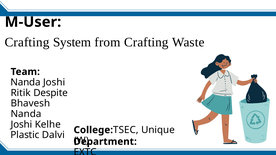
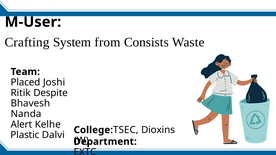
from Crafting: Crafting -> Consists
Nanda at (26, 82): Nanda -> Placed
Joshi at (21, 125): Joshi -> Alert
Unique: Unique -> Dioxins
